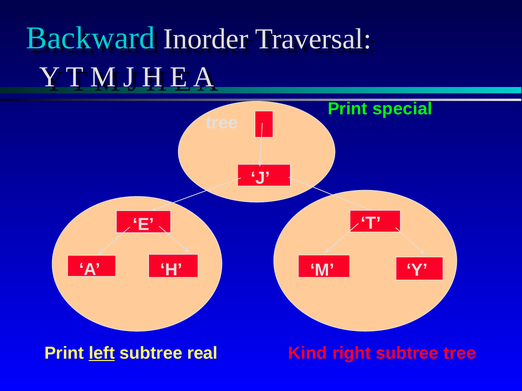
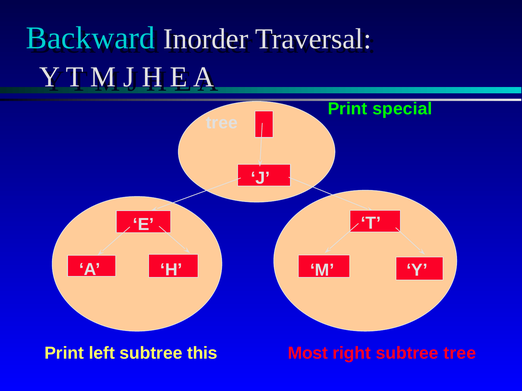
left underline: present -> none
real: real -> this
Kind: Kind -> Most
